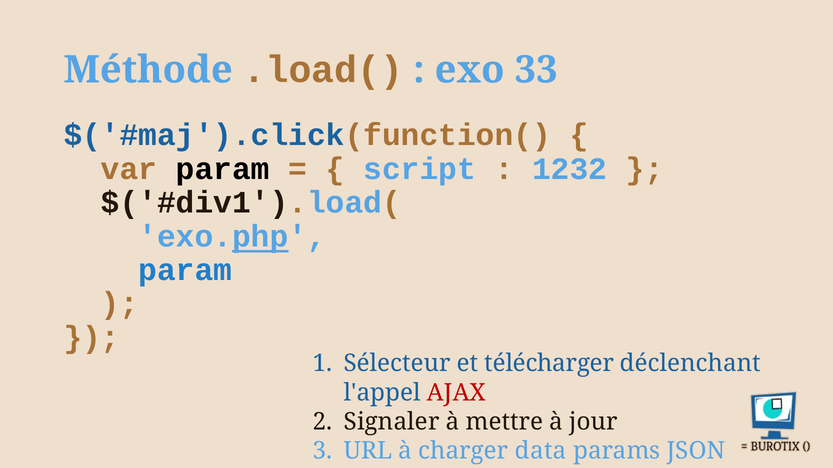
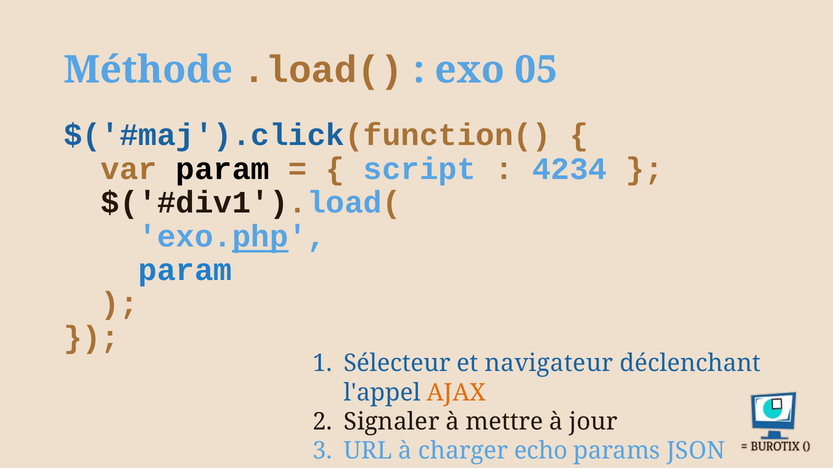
33: 33 -> 05
1232: 1232 -> 4234
télécharger: télécharger -> navigateur
AJAX colour: red -> orange
data: data -> echo
